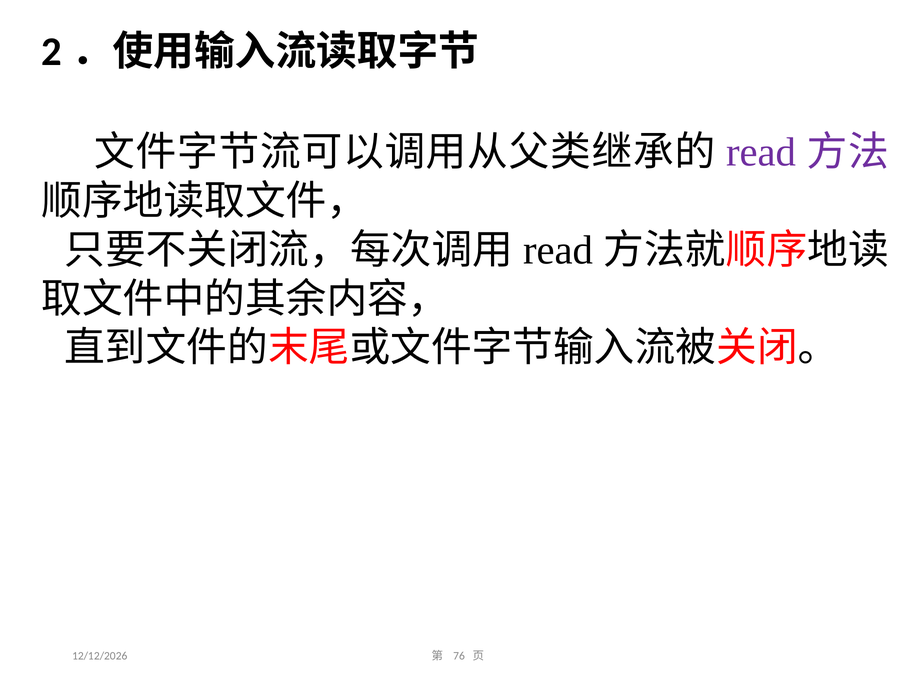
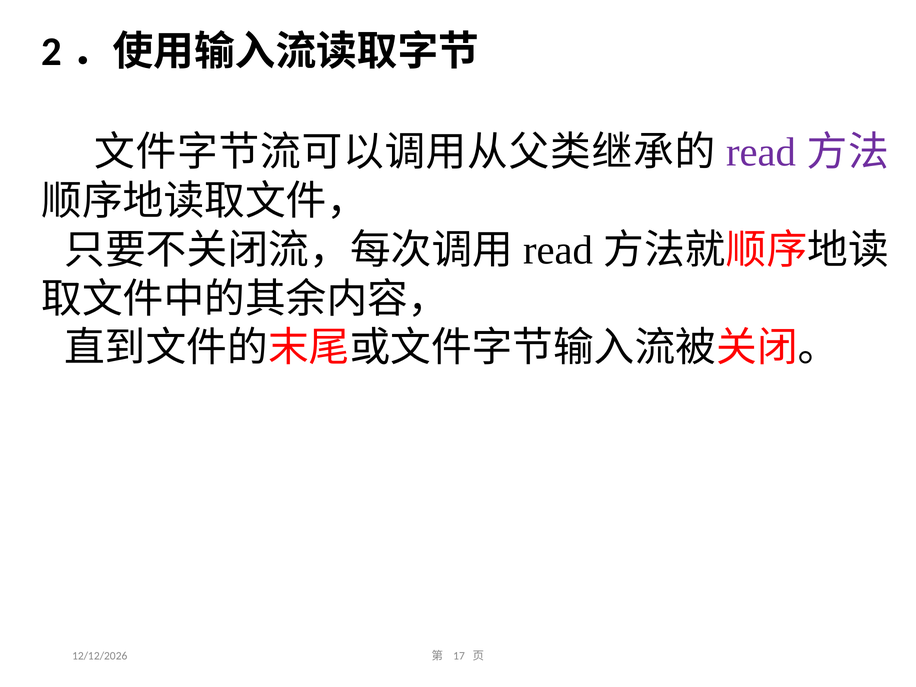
76: 76 -> 17
